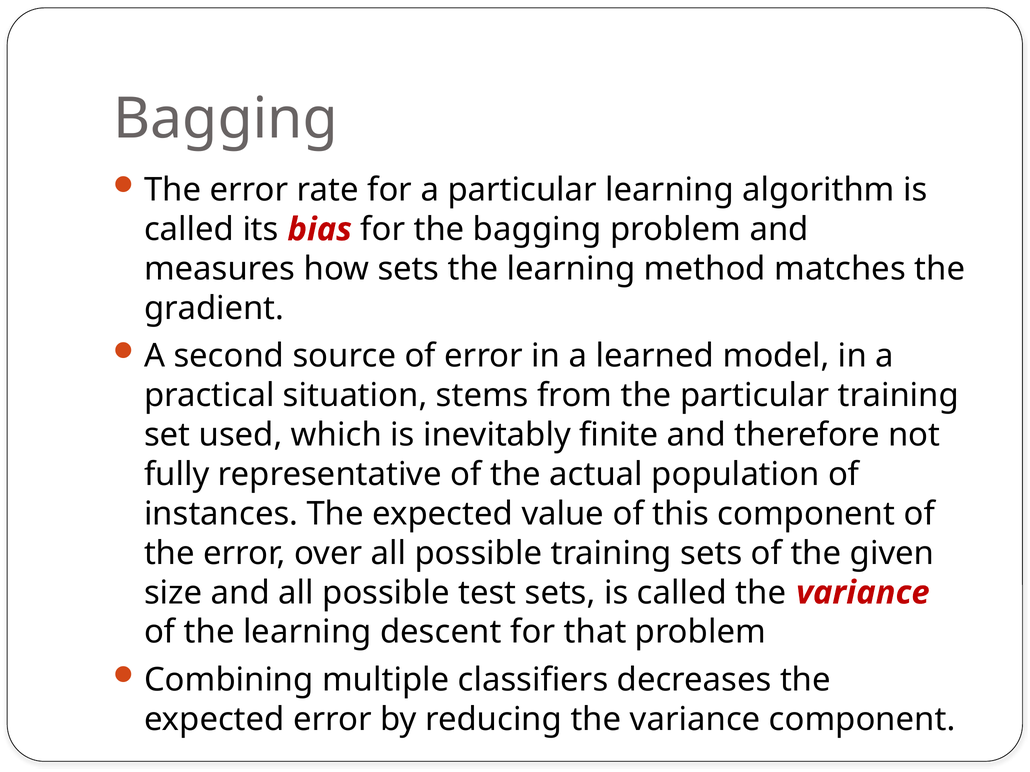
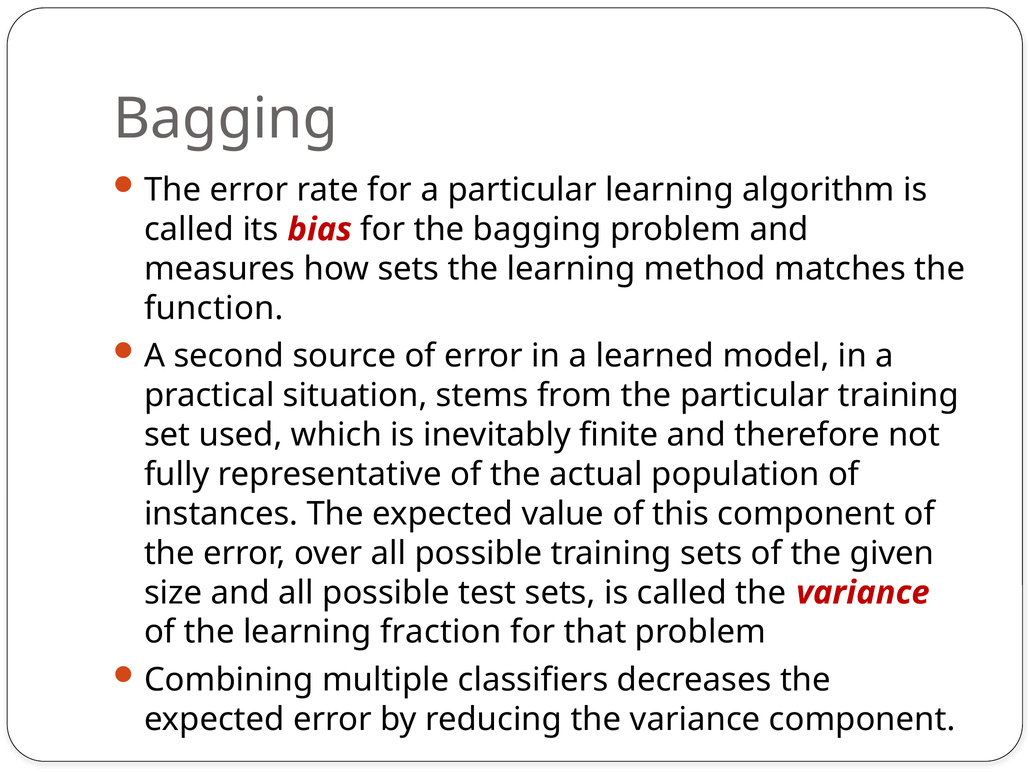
gradient: gradient -> function
descent: descent -> fraction
